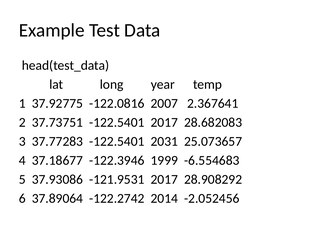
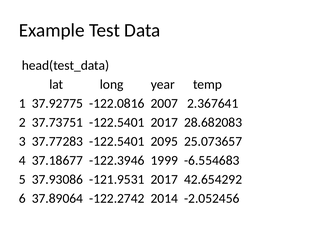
2031: 2031 -> 2095
28.908292: 28.908292 -> 42.654292
